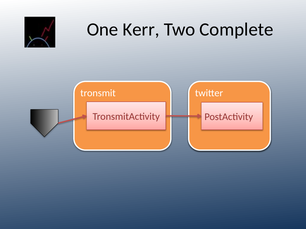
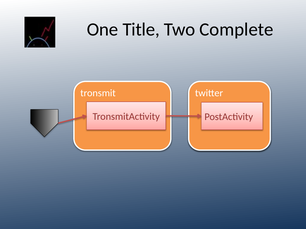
Kerr: Kerr -> Title
